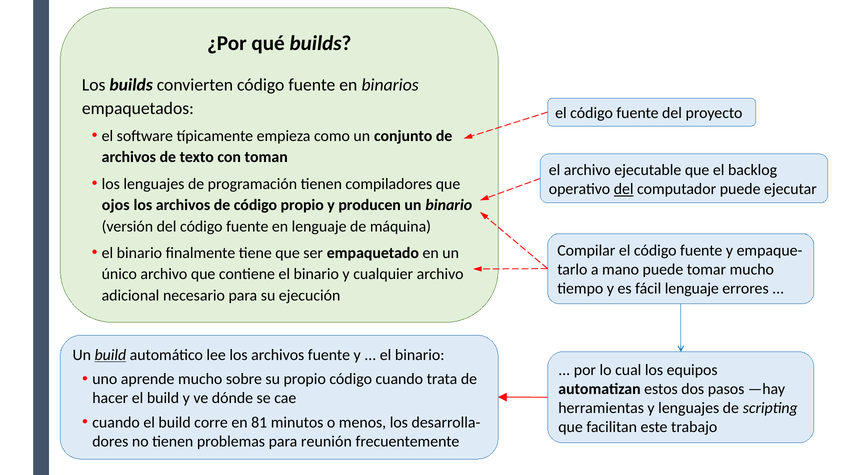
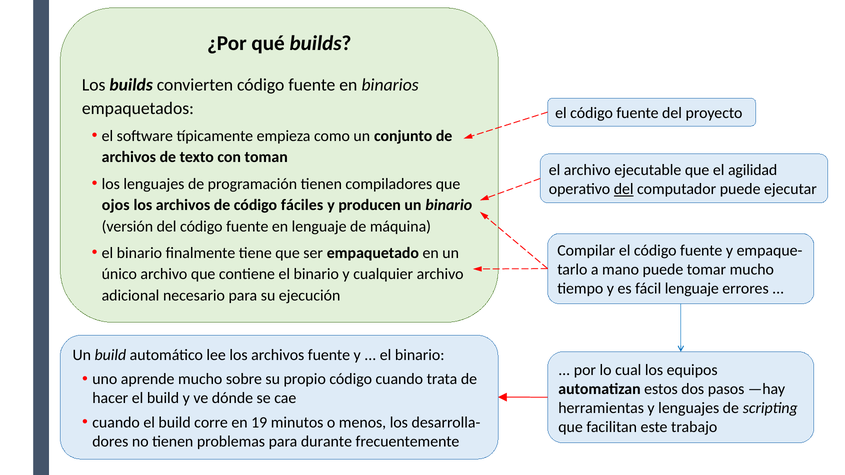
backlog: backlog -> agilidad
código propio: propio -> fáciles
build at (110, 355) underline: present -> none
en 81: 81 -> 19
reunión: reunión -> durante
